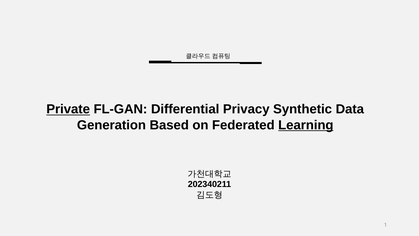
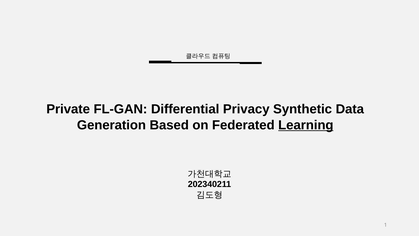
Private underline: present -> none
